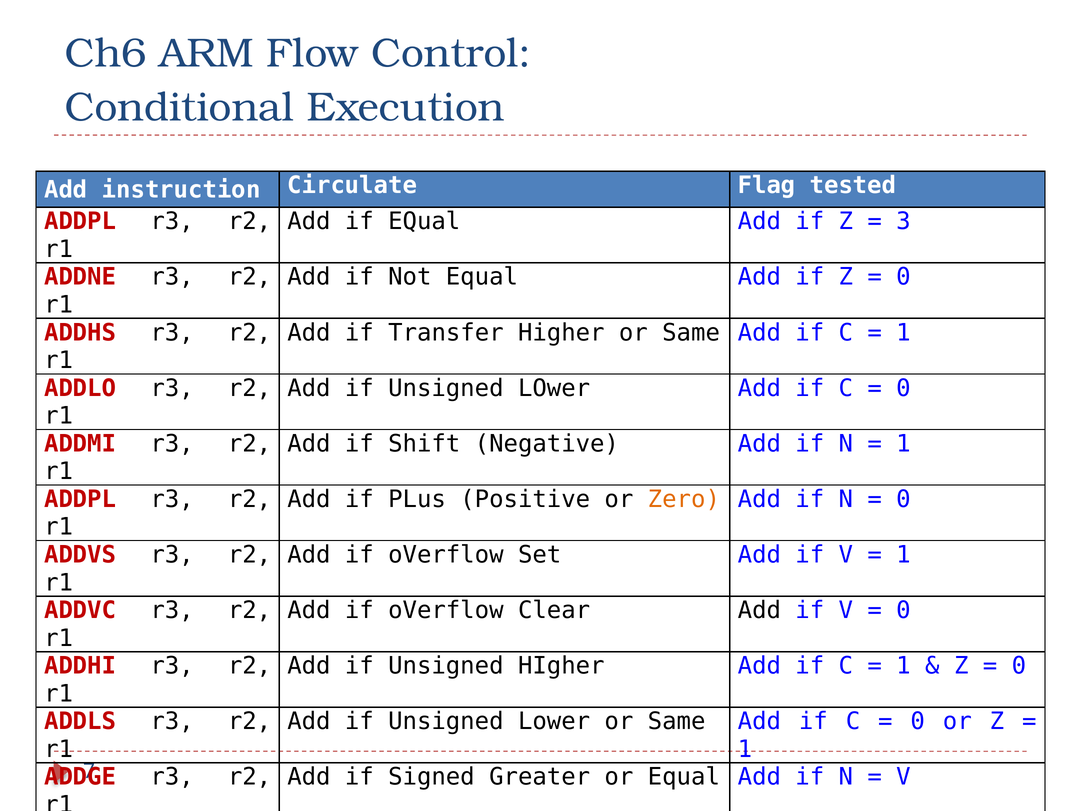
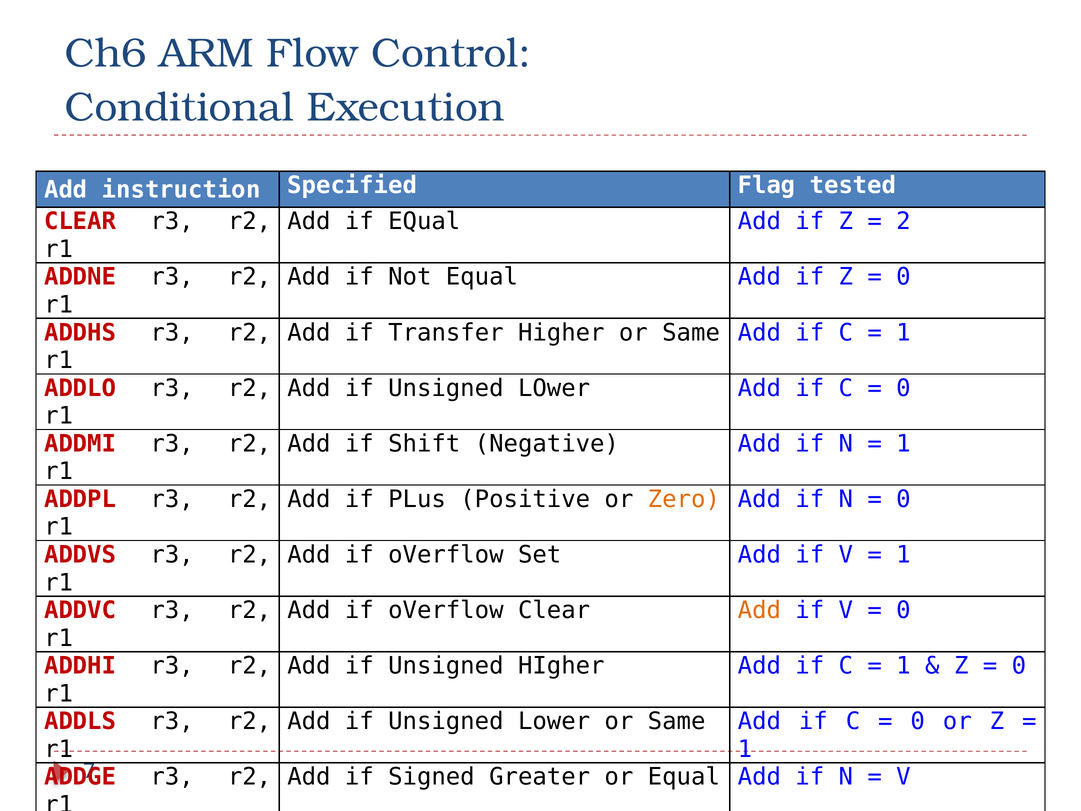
Circulate: Circulate -> Specified
ADDPL at (80, 221): ADDPL -> CLEAR
3: 3 -> 2
Add at (759, 610) colour: black -> orange
